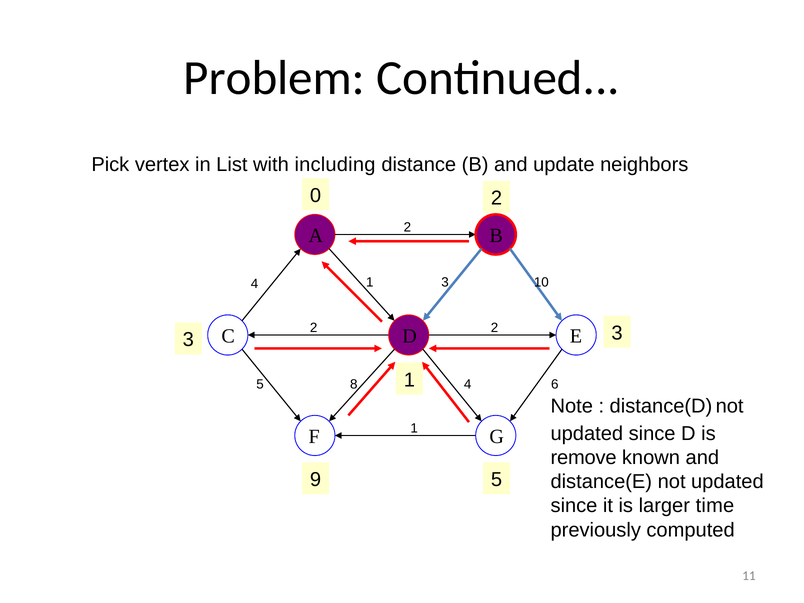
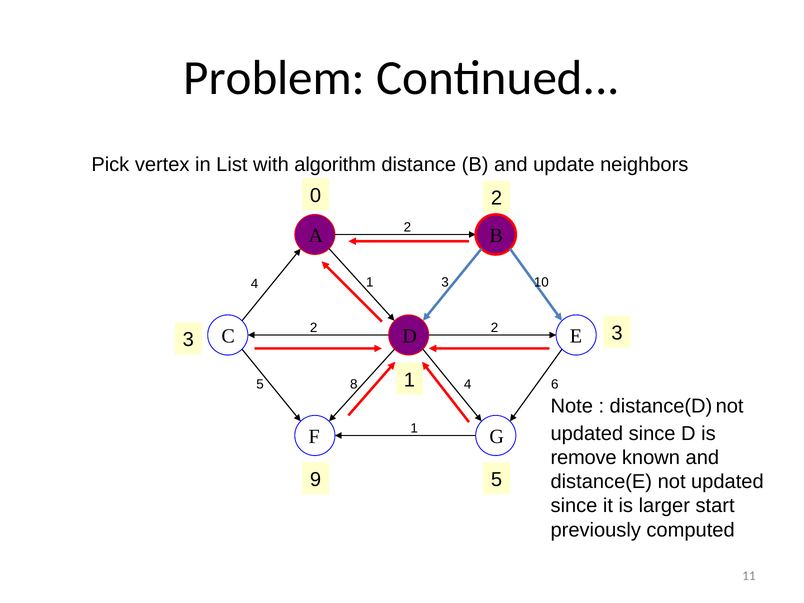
including: including -> algorithm
time: time -> start
